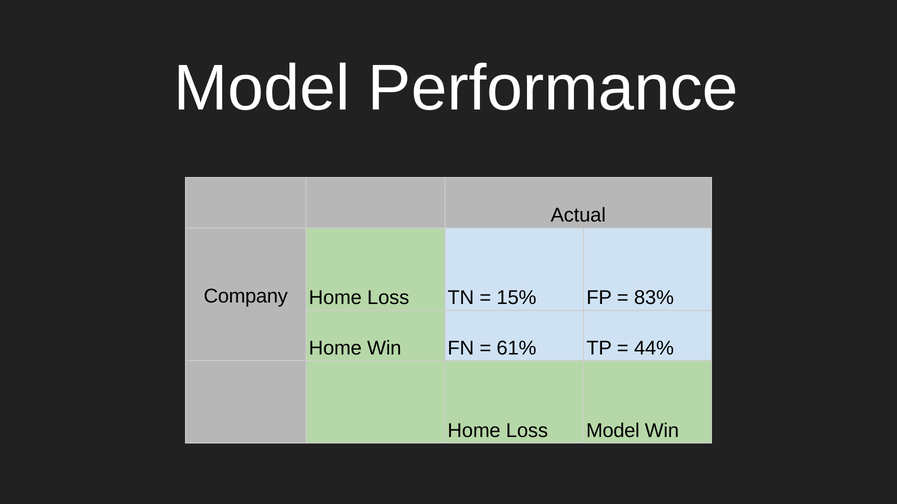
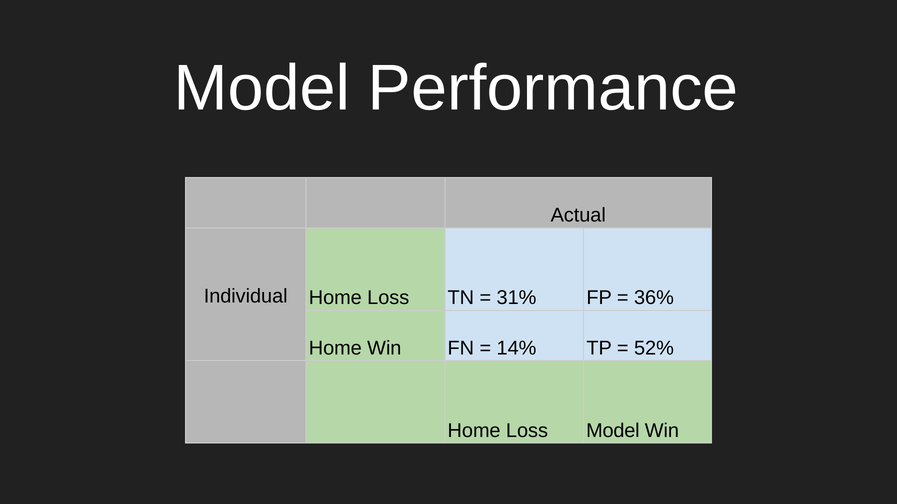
Company: Company -> Individual
15%: 15% -> 31%
83%: 83% -> 36%
61%: 61% -> 14%
44%: 44% -> 52%
